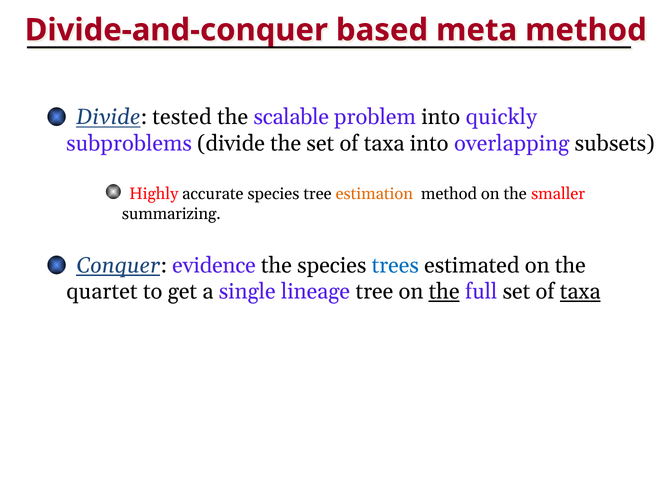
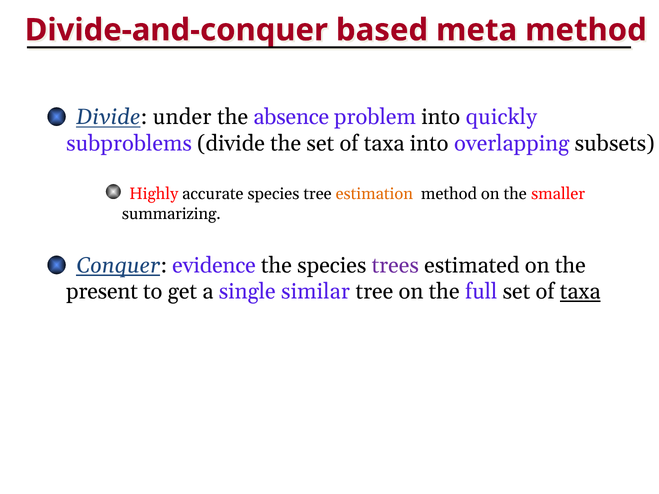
tested: tested -> under
scalable: scalable -> absence
trees colour: blue -> purple
quartet: quartet -> present
lineage: lineage -> similar
the at (444, 292) underline: present -> none
